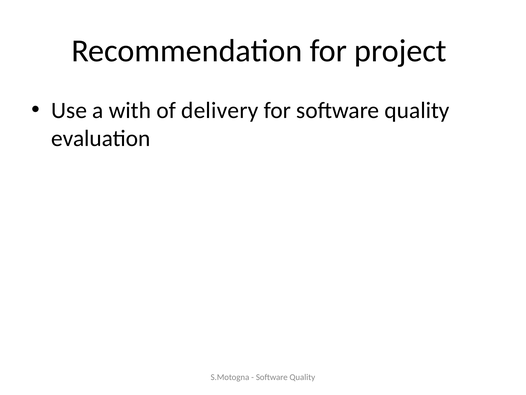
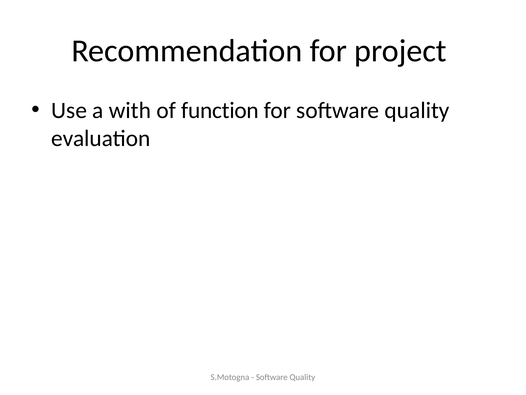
delivery: delivery -> function
